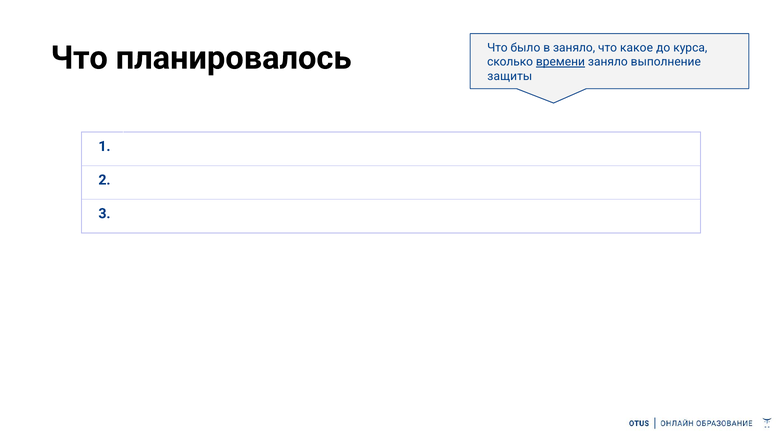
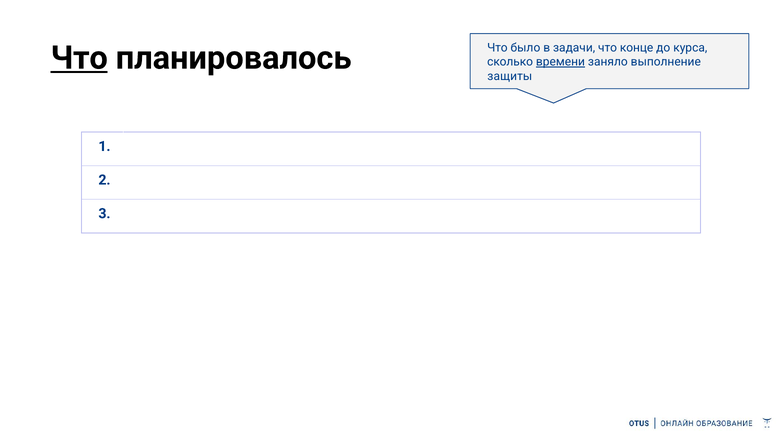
в заняло: заняло -> задачи
какое: какое -> конце
Что at (79, 58) underline: none -> present
